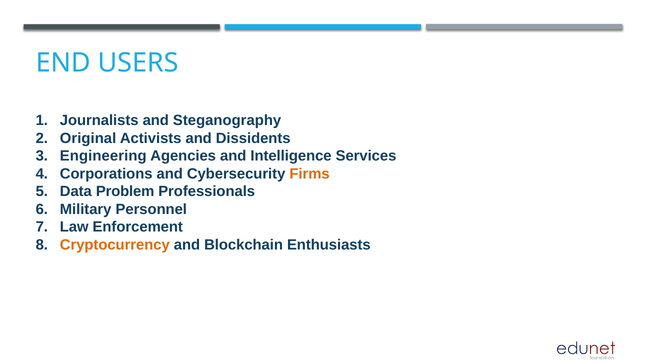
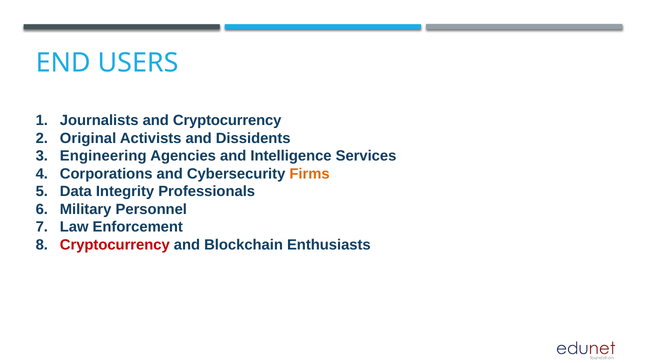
and Steganography: Steganography -> Cryptocurrency
Problem: Problem -> Integrity
Cryptocurrency at (115, 245) colour: orange -> red
